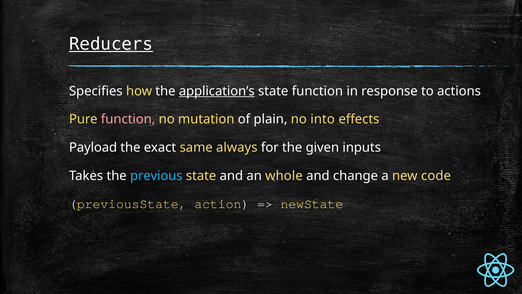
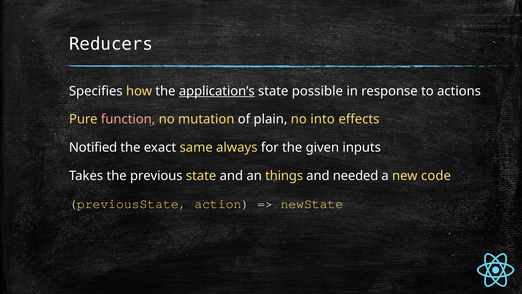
Reducers underline: present -> none
state function: function -> possible
Payload: Payload -> Notified
previous colour: light blue -> white
whole: whole -> things
change: change -> needed
